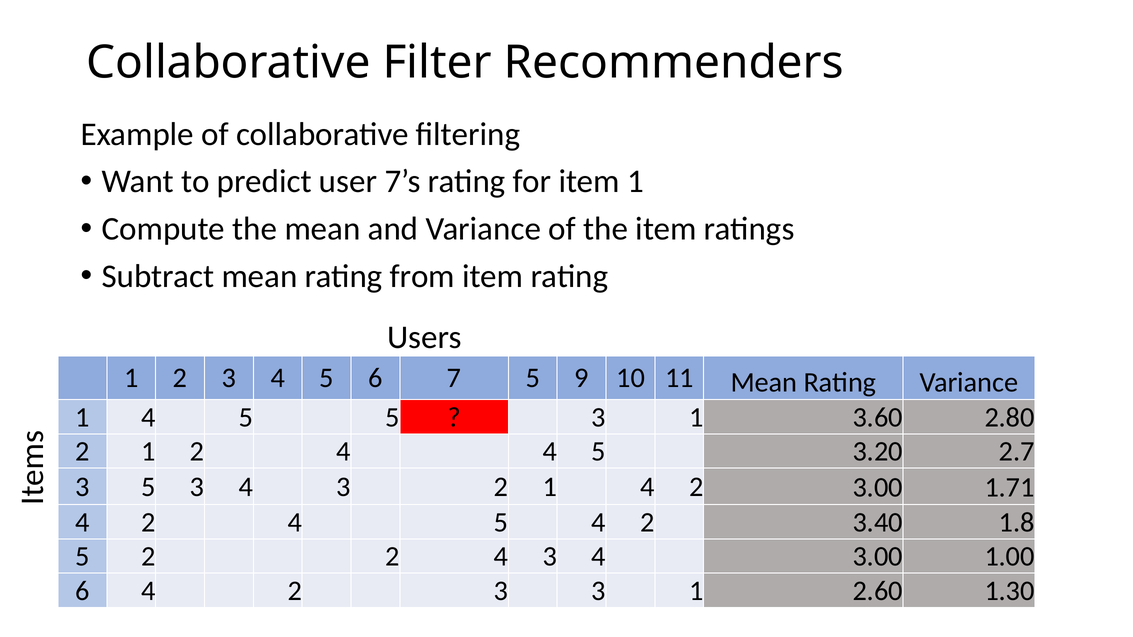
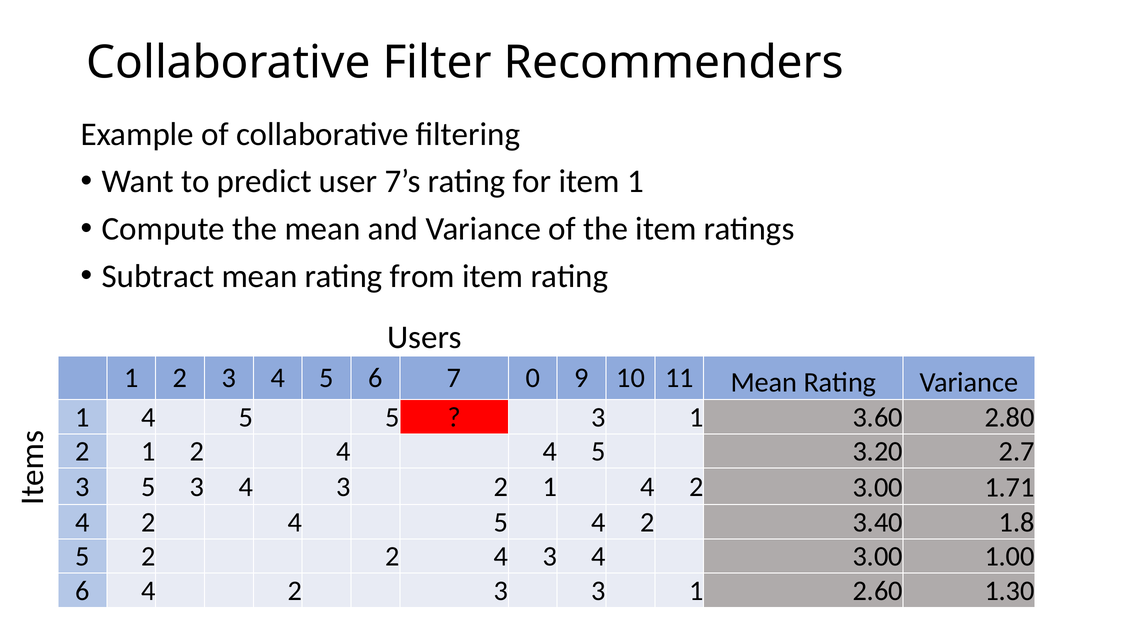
7 5: 5 -> 0
